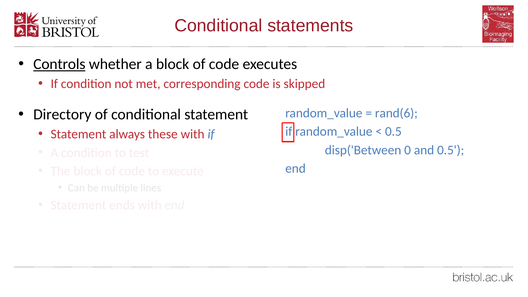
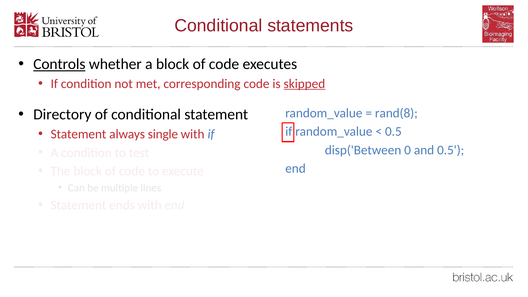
skipped underline: none -> present
rand(6: rand(6 -> rand(8
these: these -> single
